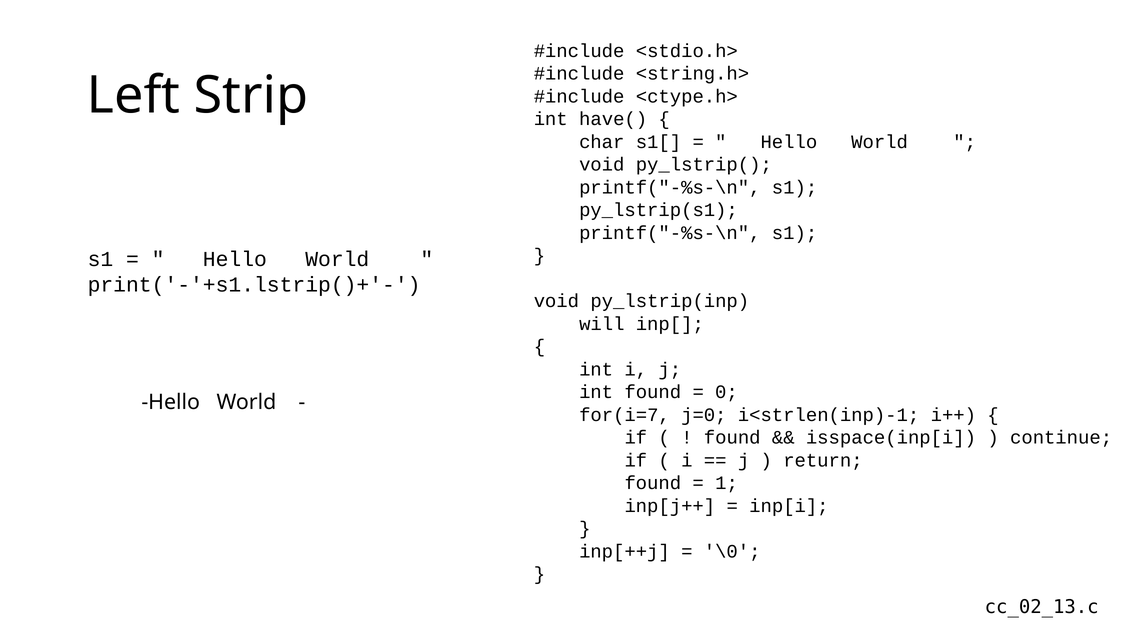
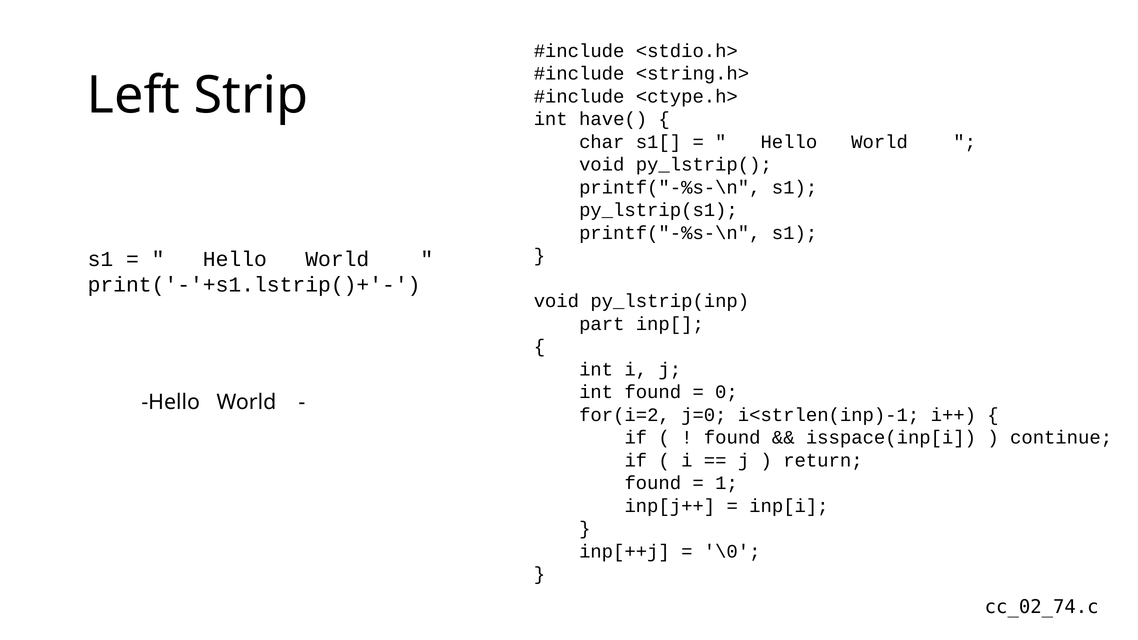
will: will -> part
for(i=7: for(i=7 -> for(i=2
cc_02_13.c: cc_02_13.c -> cc_02_74.c
